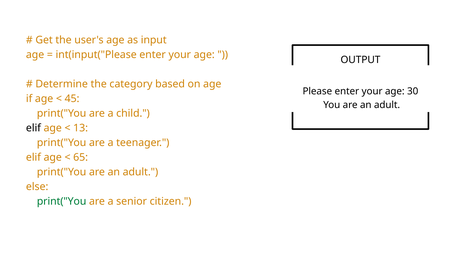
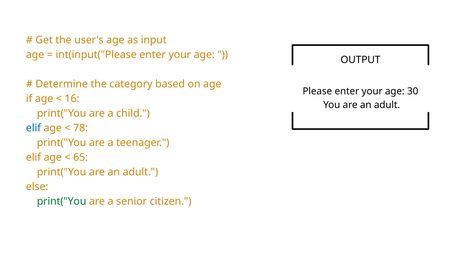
45: 45 -> 16
elif at (33, 128) colour: black -> blue
13: 13 -> 78
